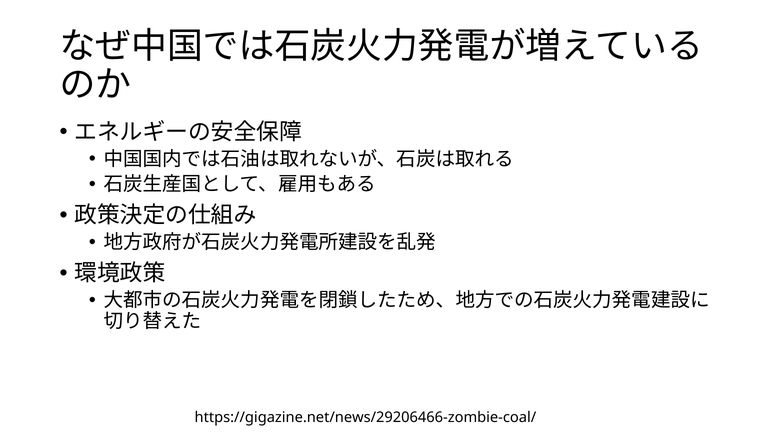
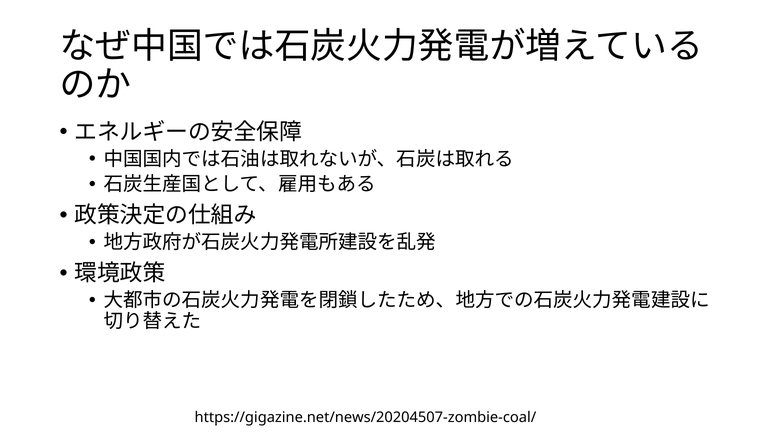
https://gigazine.net/news/29206466-zombie-coal/: https://gigazine.net/news/29206466-zombie-coal/ -> https://gigazine.net/news/20204507-zombie-coal/
